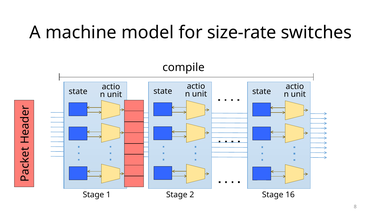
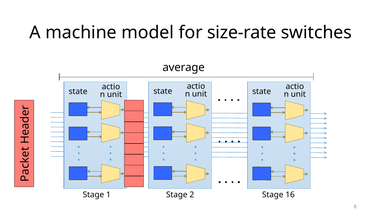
compile: compile -> average
